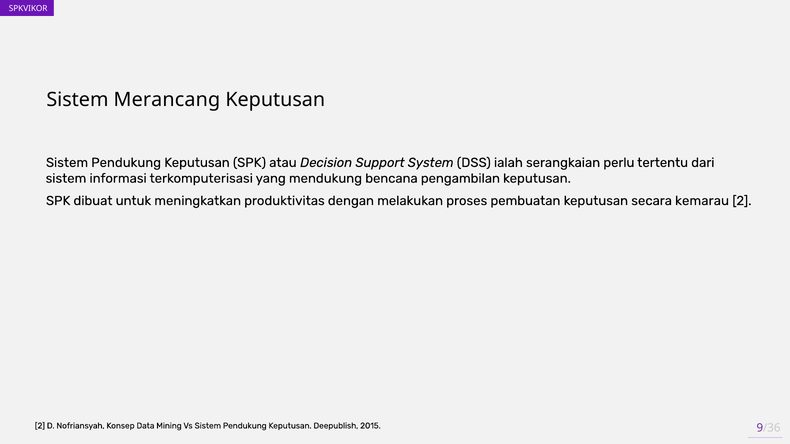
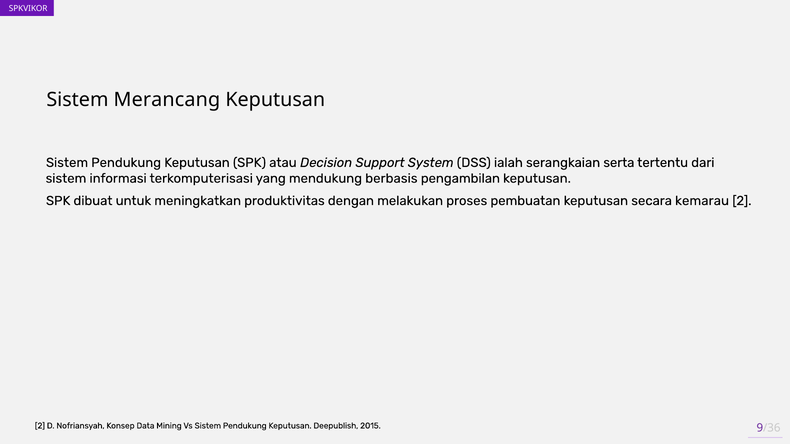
perlu: perlu -> serta
bencana: bencana -> berbasis
